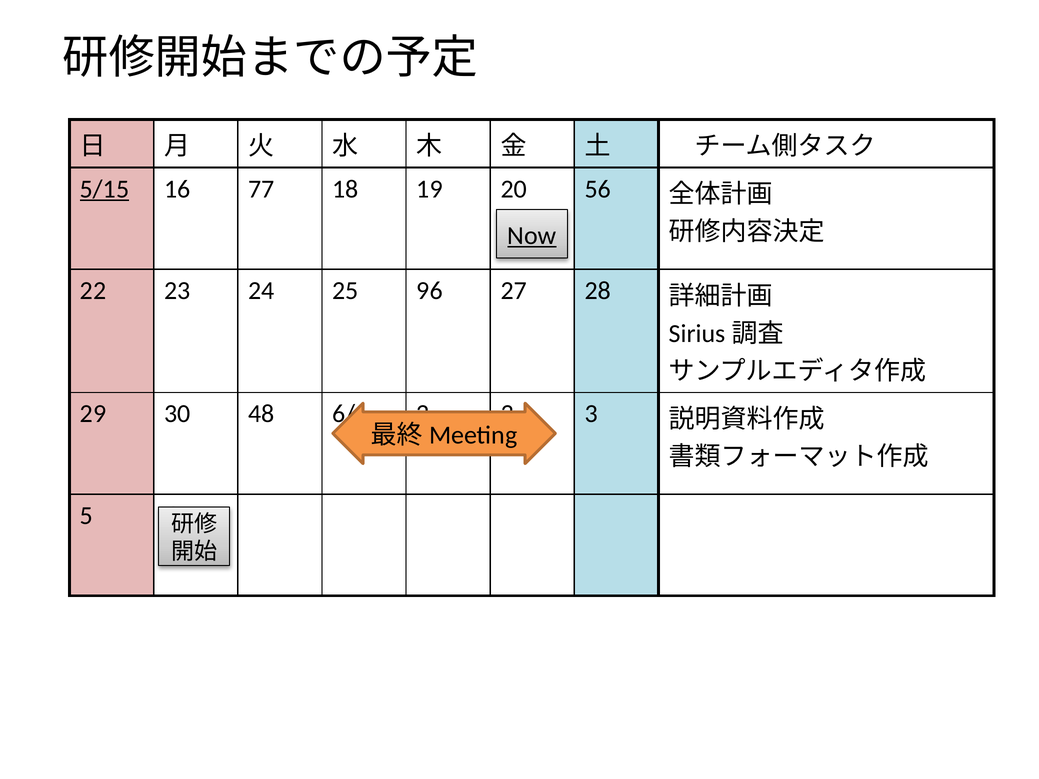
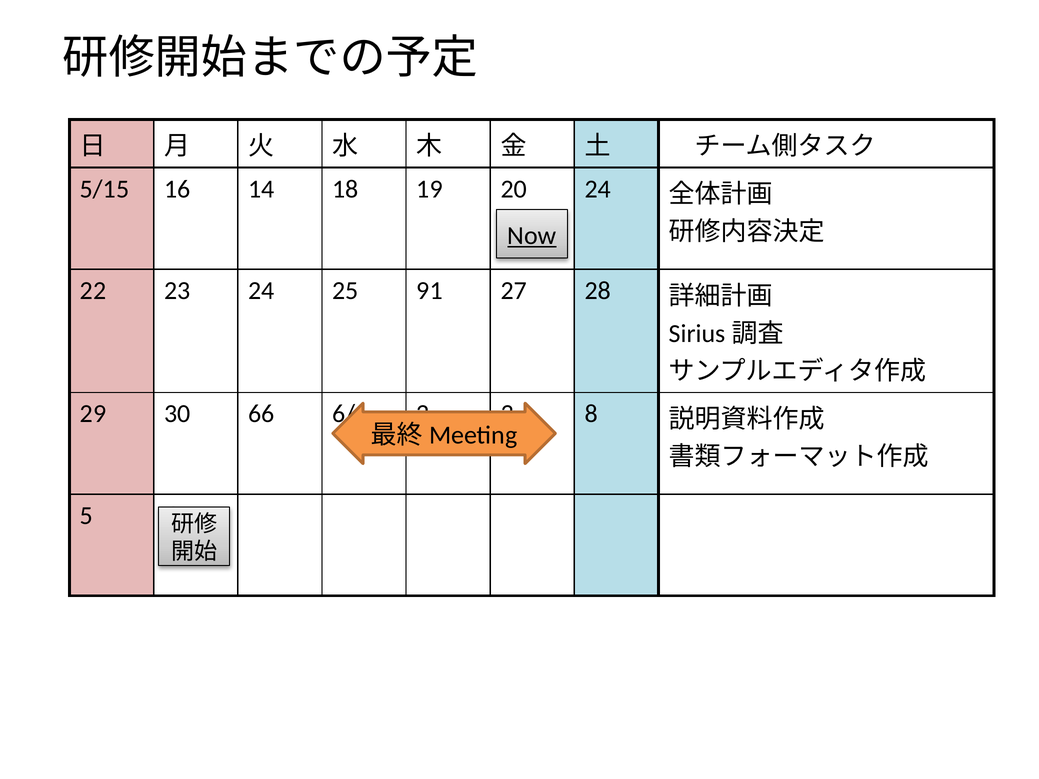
5/15 underline: present -> none
77: 77 -> 14
20 56: 56 -> 24
96: 96 -> 91
48: 48 -> 66
3 at (591, 414): 3 -> 8
